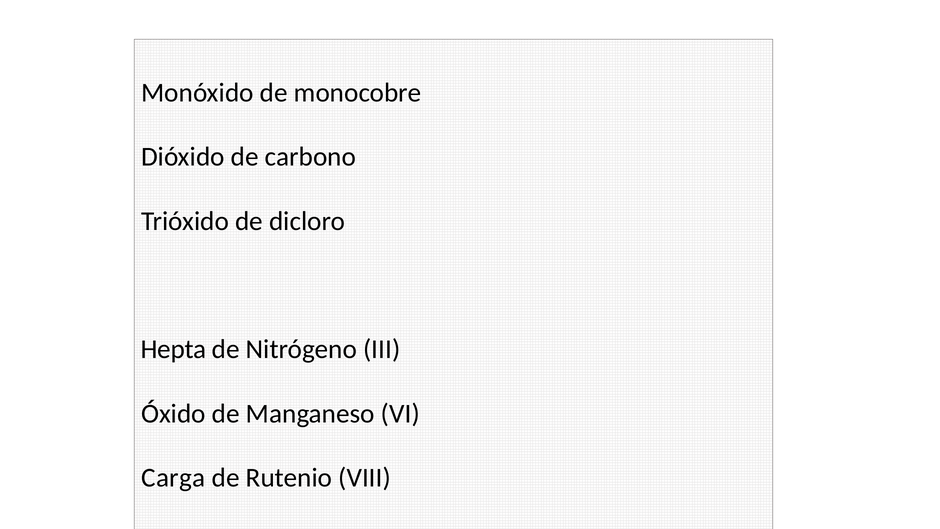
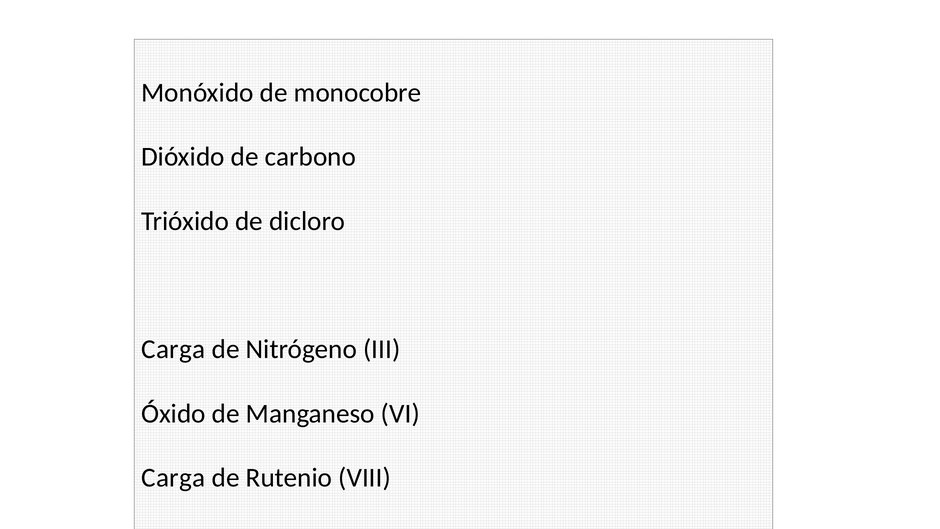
Hepta at (174, 349): Hepta -> Carga
